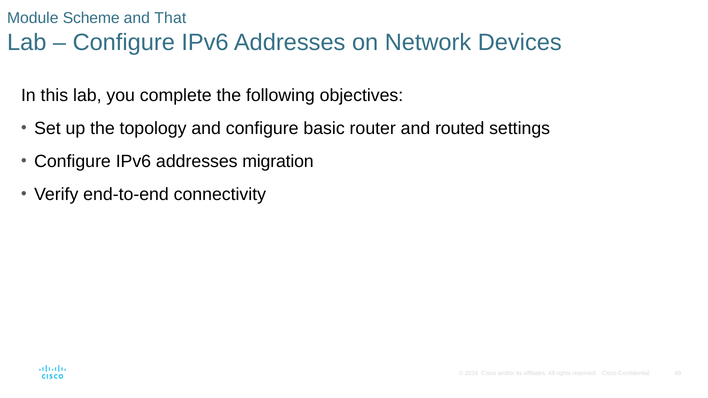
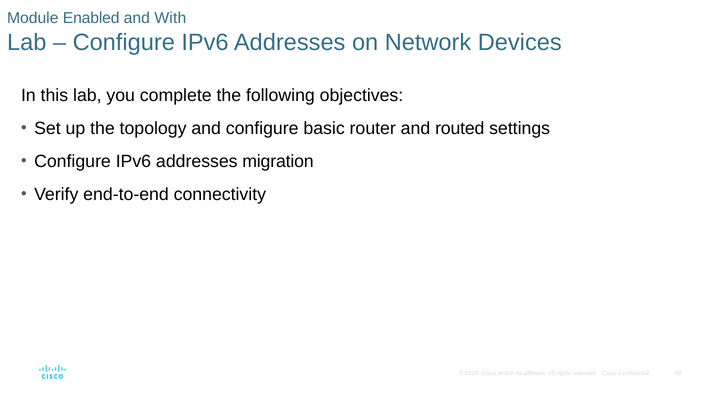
Scheme: Scheme -> Enabled
That: That -> With
